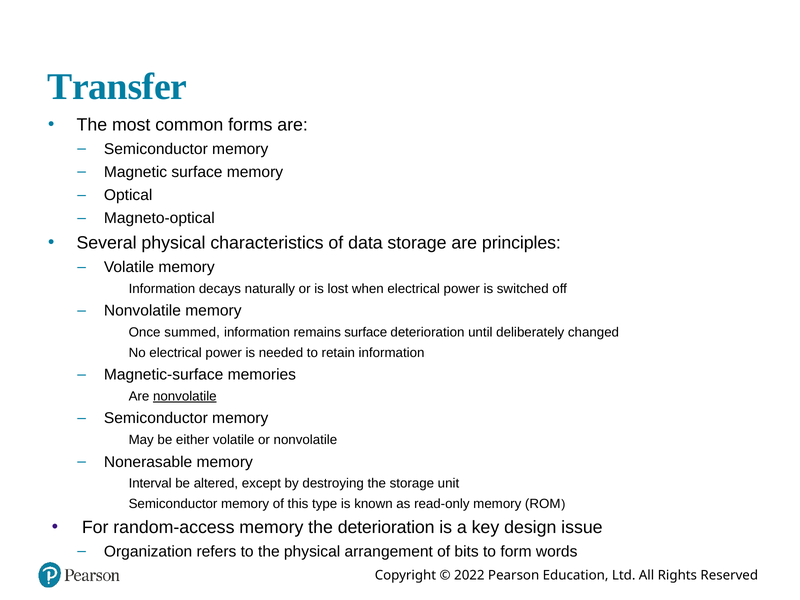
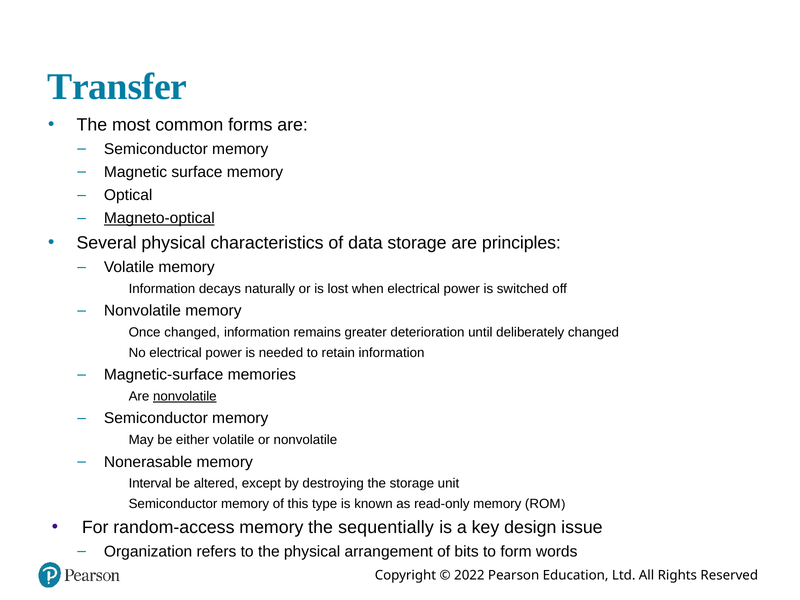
Magneto-optical underline: none -> present
Once summed: summed -> changed
remains surface: surface -> greater
the deterioration: deterioration -> sequentially
